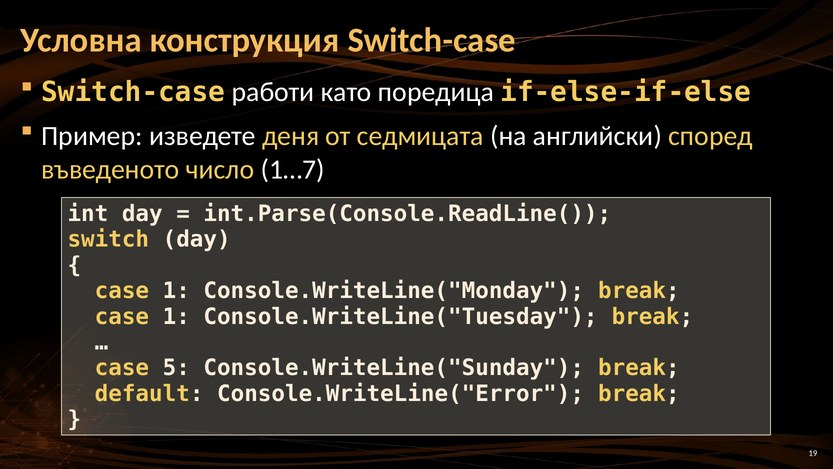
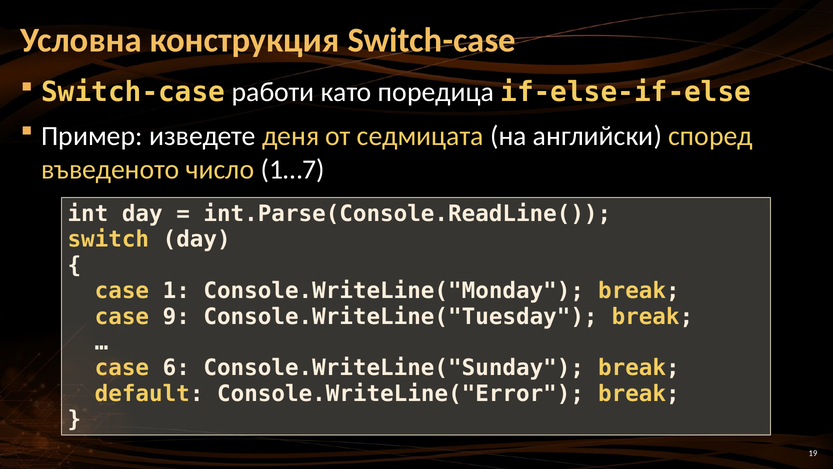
1 at (176, 316): 1 -> 9
5: 5 -> 6
